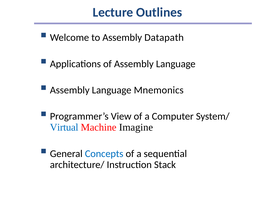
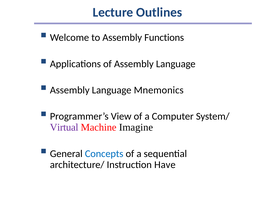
Datapath: Datapath -> Functions
Virtual colour: blue -> purple
Stack: Stack -> Have
